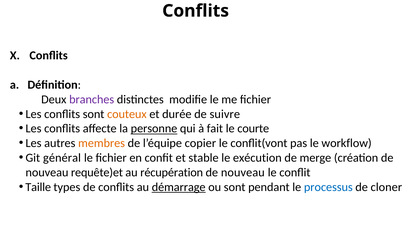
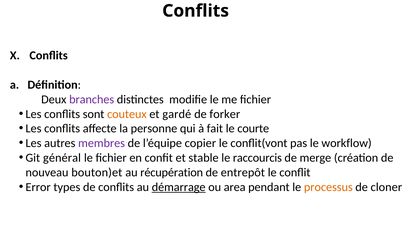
durée: durée -> gardé
suivre: suivre -> forker
personne underline: present -> none
membres colour: orange -> purple
exécution: exécution -> raccourcis
requête)et: requête)et -> bouton)et
nouveau at (243, 173): nouveau -> entrepôt
Taille: Taille -> Error
ou sont: sont -> area
processus colour: blue -> orange
